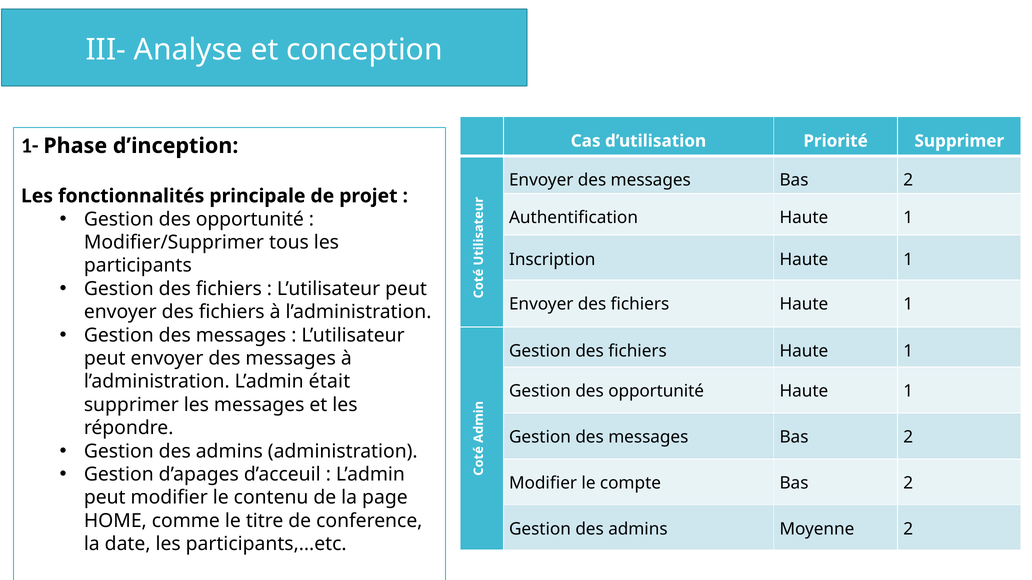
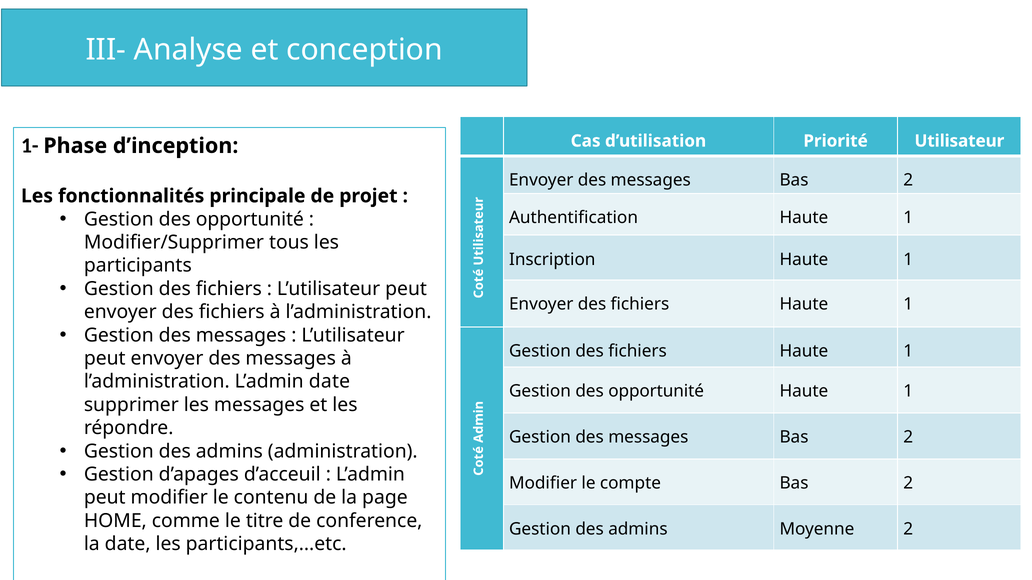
Priorité Supprimer: Supprimer -> Utilisateur
L’admin était: était -> date
